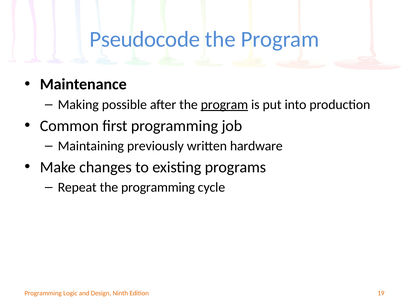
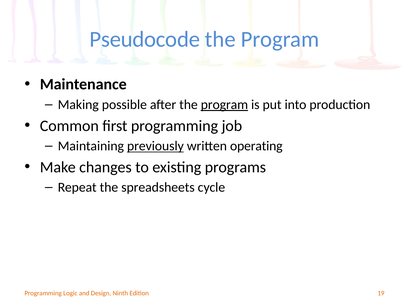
previously underline: none -> present
hardware: hardware -> operating
the programming: programming -> spreadsheets
